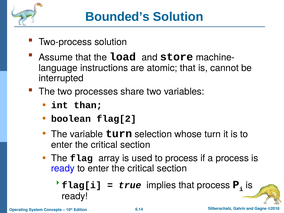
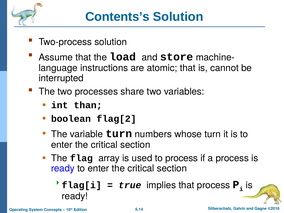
Bounded’s: Bounded’s -> Contents’s
selection: selection -> numbers
